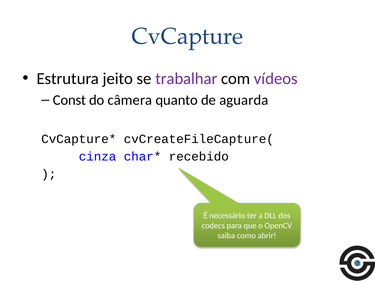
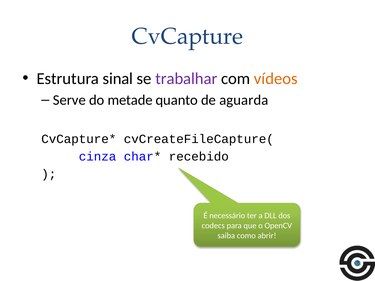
jeito: jeito -> sinal
vídeos colour: purple -> orange
Const: Const -> Serve
câmera: câmera -> metade
